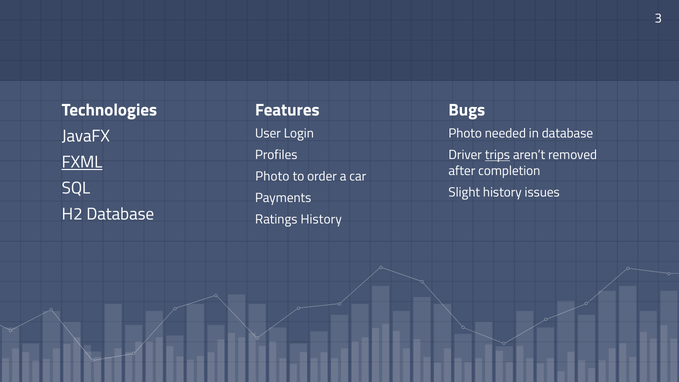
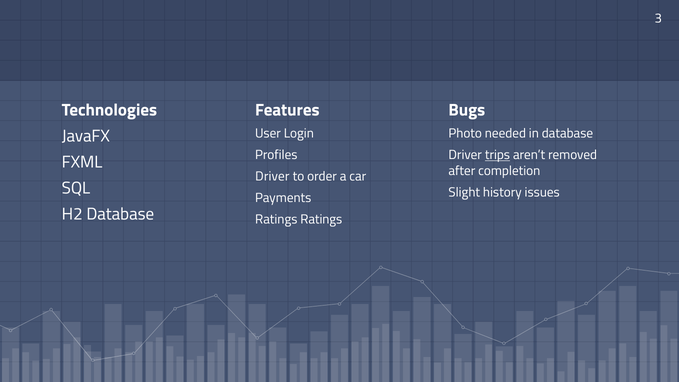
FXML underline: present -> none
Photo at (272, 176): Photo -> Driver
Ratings History: History -> Ratings
